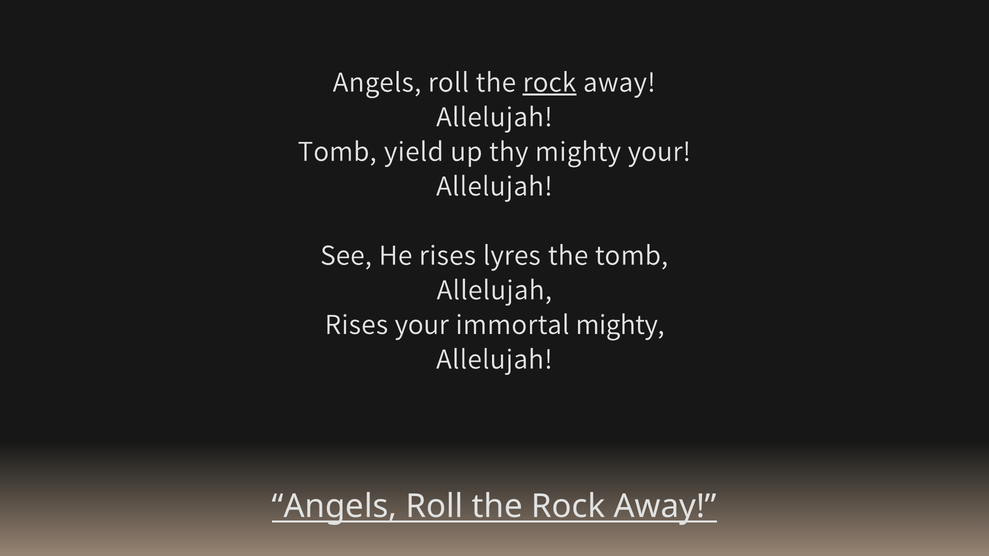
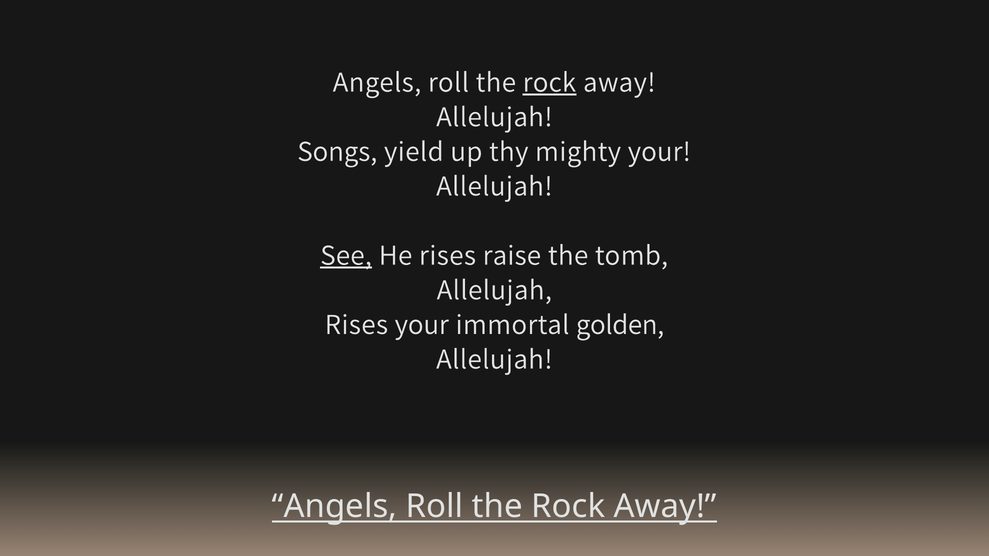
Tomb at (337, 151): Tomb -> Songs
See underline: none -> present
lyres: lyres -> raise
immortal mighty: mighty -> golden
